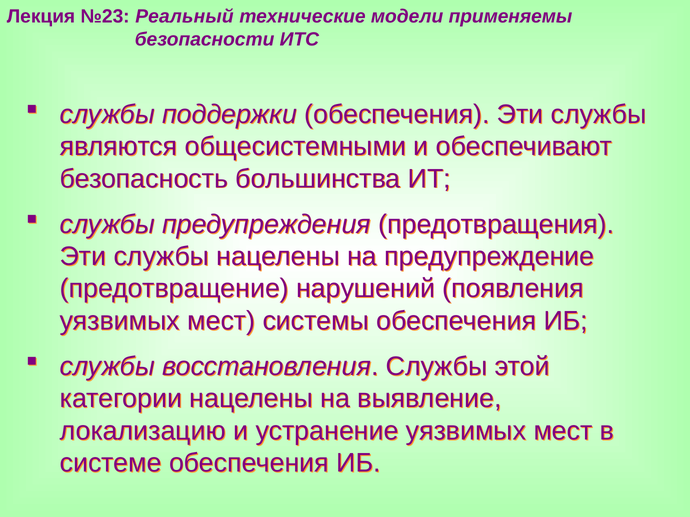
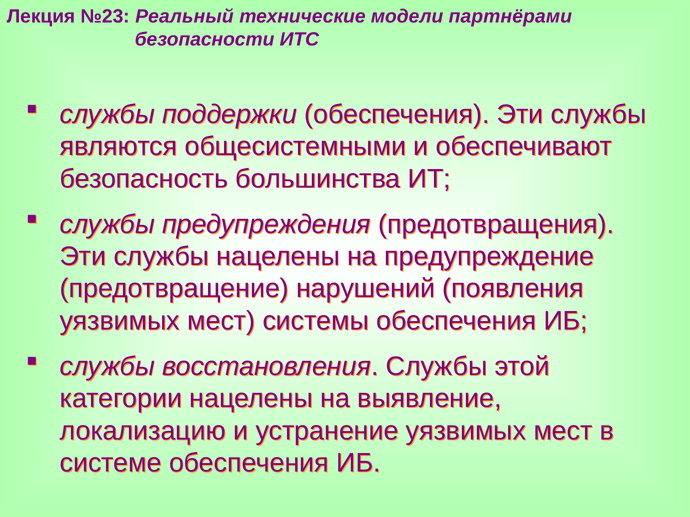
применяемы: применяемы -> партнёрами
